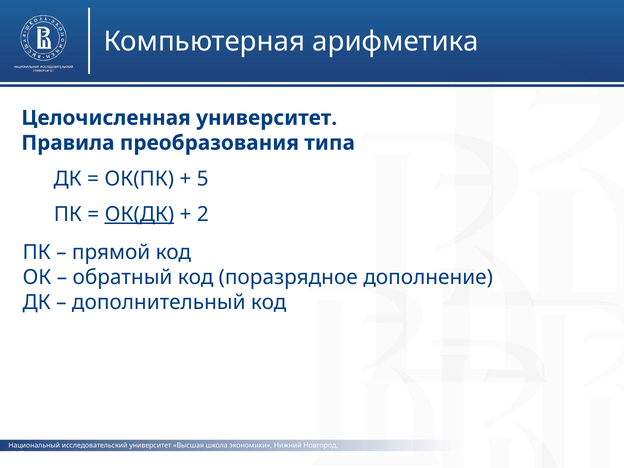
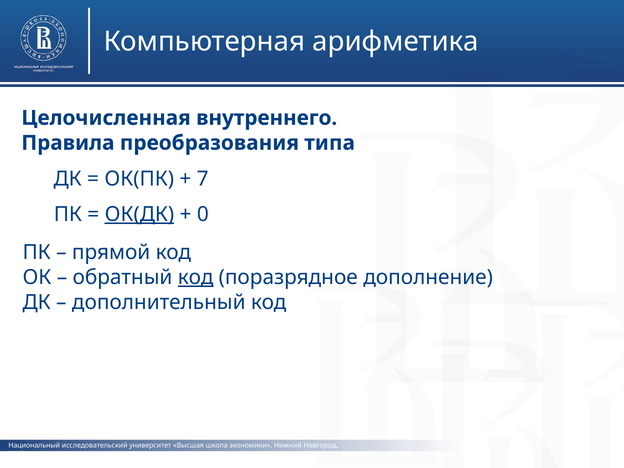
Целочисленная университет: университет -> внутреннего
5: 5 -> 7
2: 2 -> 0
код at (196, 277) underline: none -> present
